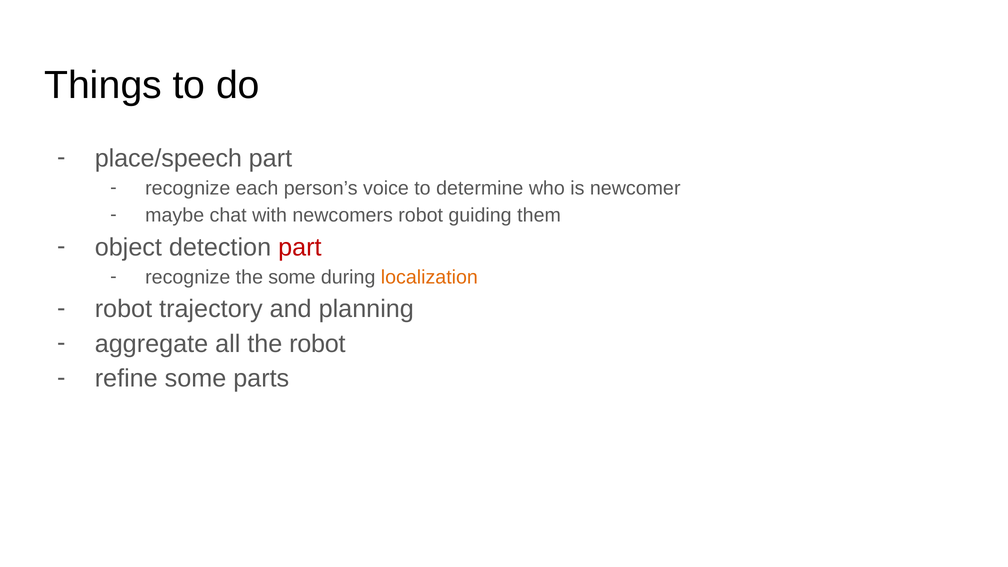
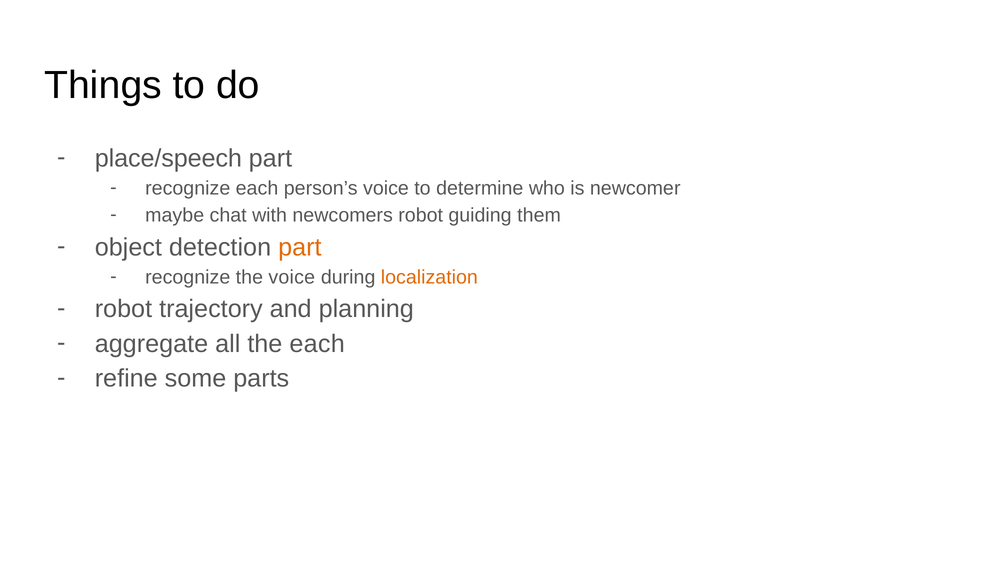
part at (300, 247) colour: red -> orange
the some: some -> voice
the robot: robot -> each
